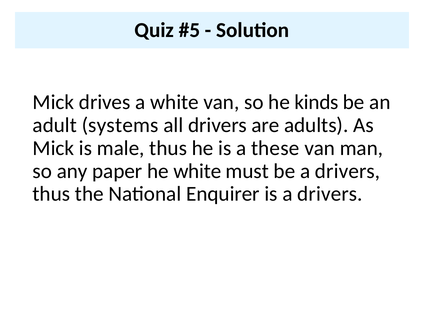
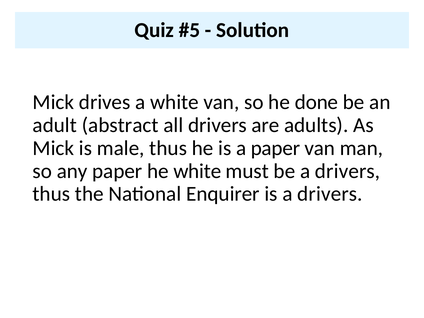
kinds: kinds -> done
systems: systems -> abstract
a these: these -> paper
